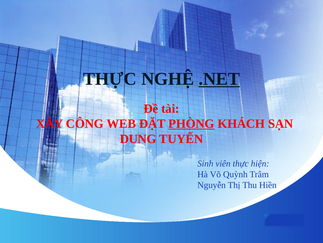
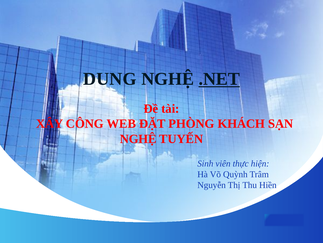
THỰC at (110, 79): THỰC -> DUNG
PHÒNG underline: present -> none
DUNG at (138, 138): DUNG -> NGHỆ
